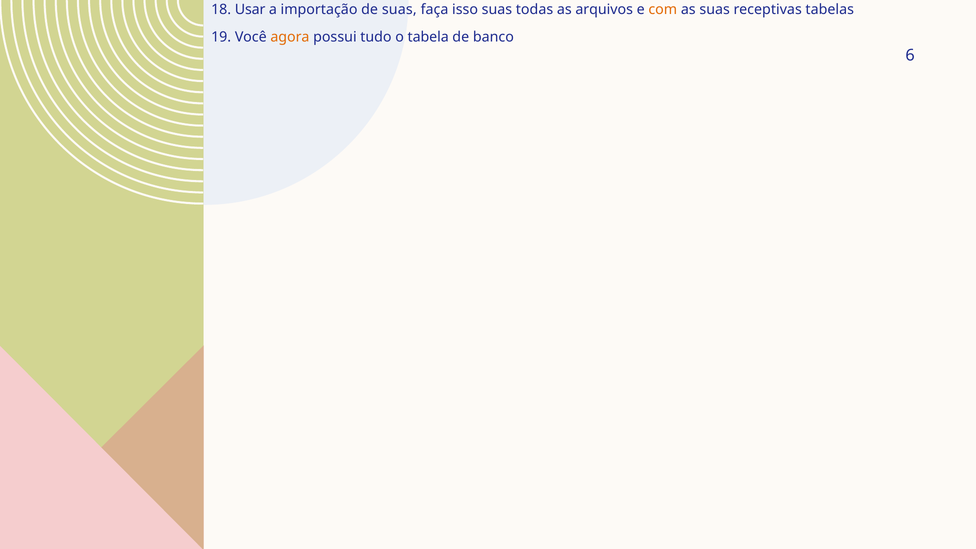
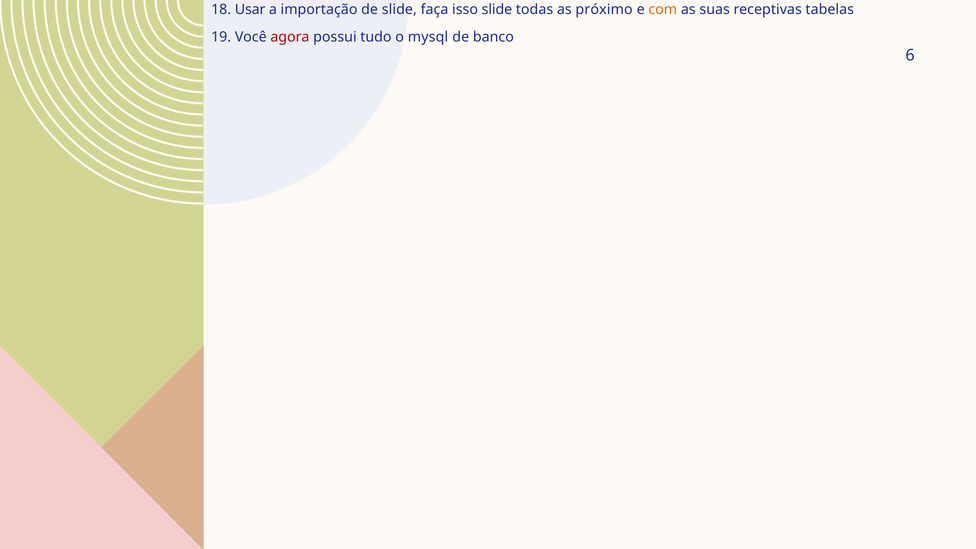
de suas: suas -> slide
isso suas: suas -> slide
arquivos: arquivos -> próximo
agora colour: orange -> red
tabela: tabela -> mysql
